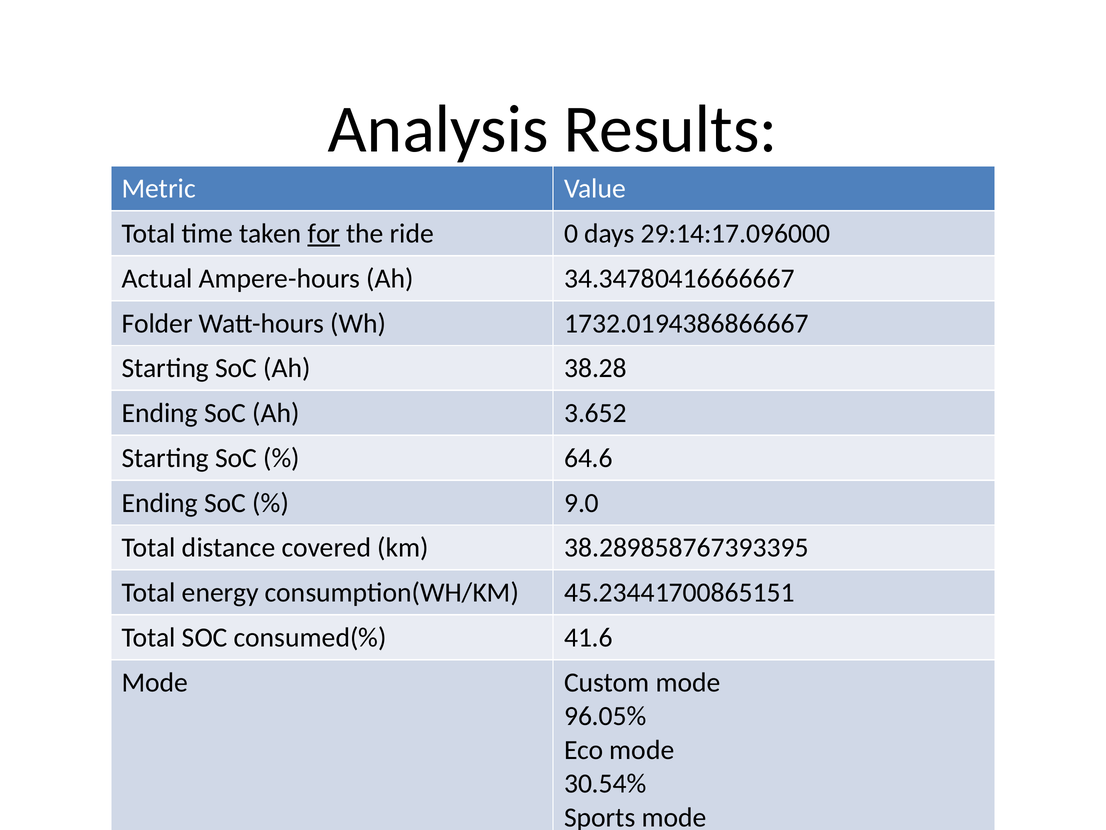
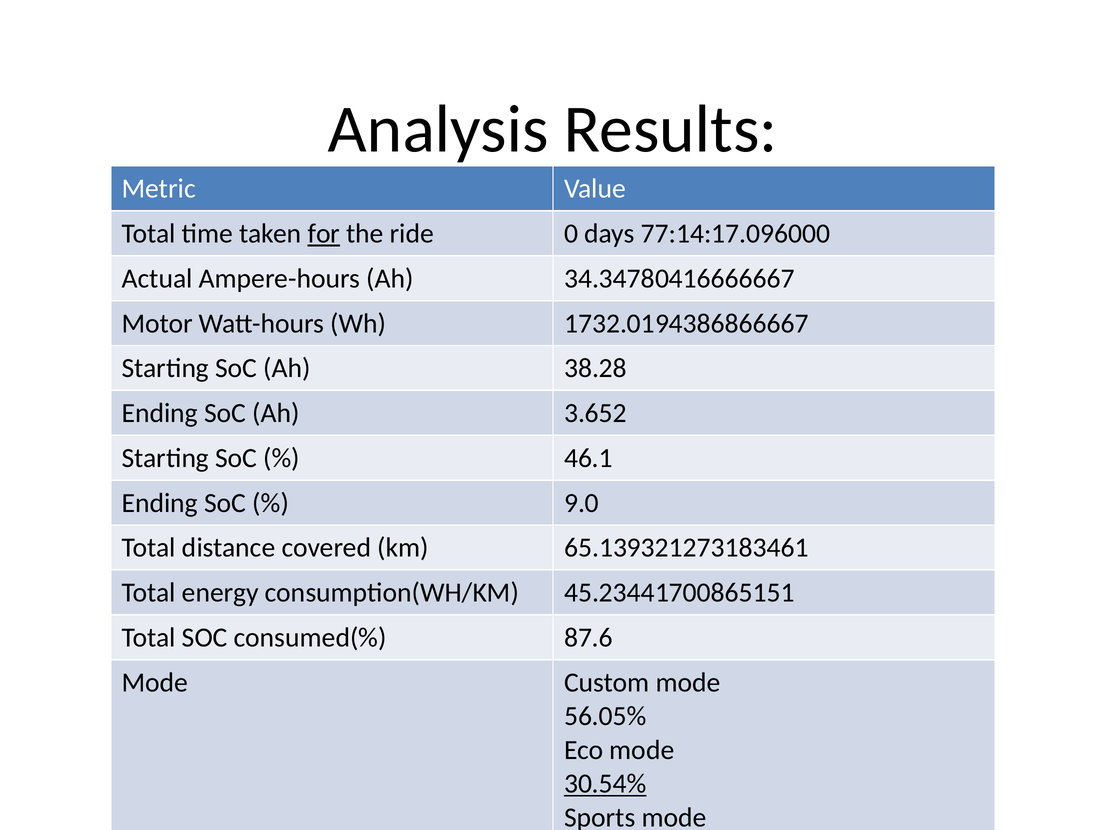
29:14:17.096000: 29:14:17.096000 -> 77:14:17.096000
Folder: Folder -> Motor
64.6: 64.6 -> 46.1
38.289858767393395: 38.289858767393395 -> 65.139321273183461
41.6: 41.6 -> 87.6
96.05%: 96.05% -> 56.05%
30.54% underline: none -> present
